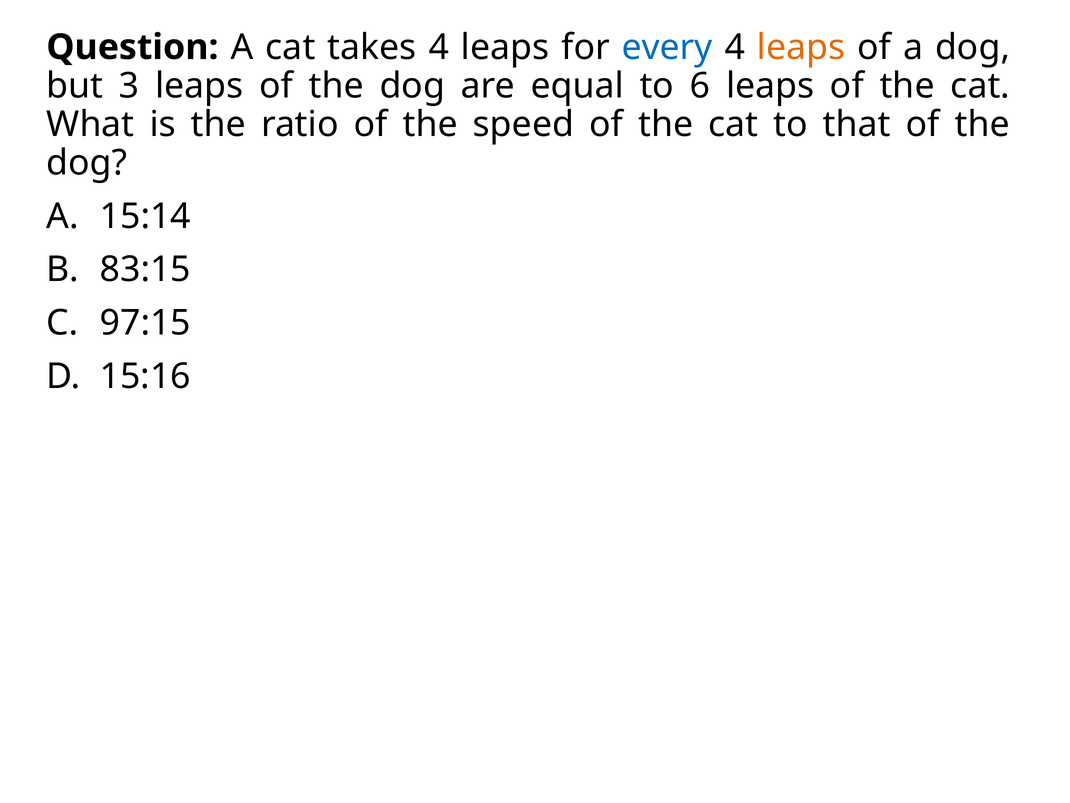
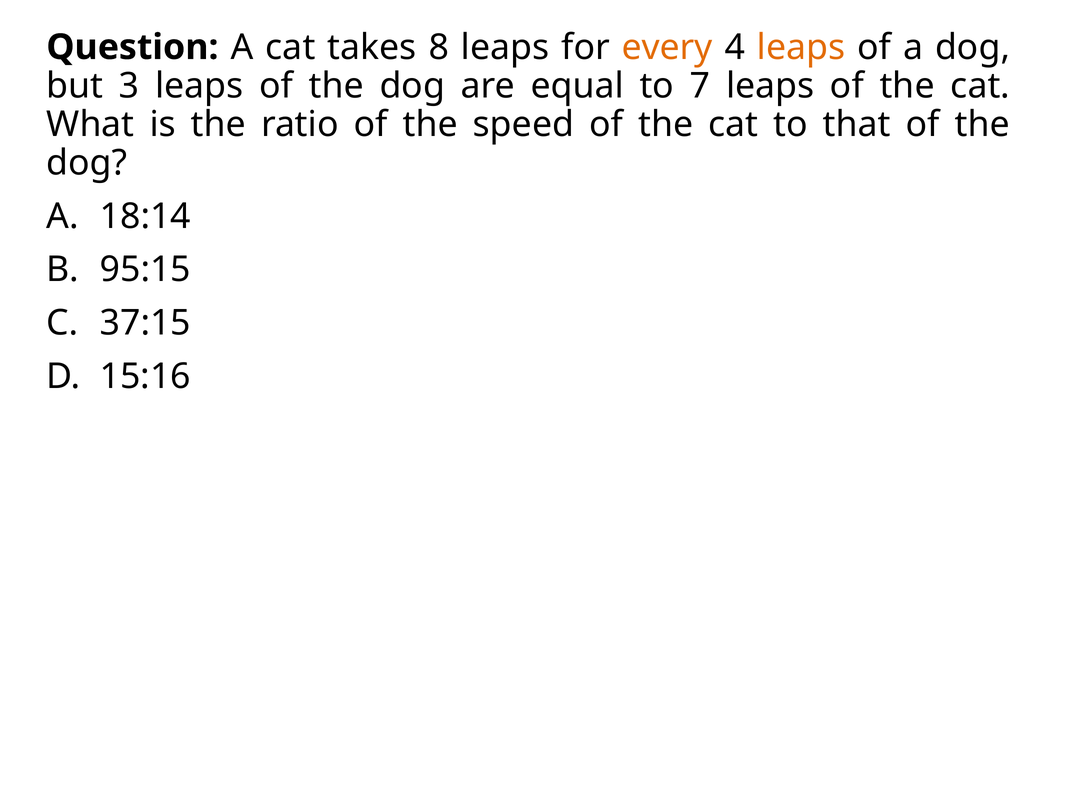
takes 4: 4 -> 8
every colour: blue -> orange
6: 6 -> 7
15:14: 15:14 -> 18:14
83:15: 83:15 -> 95:15
97:15: 97:15 -> 37:15
